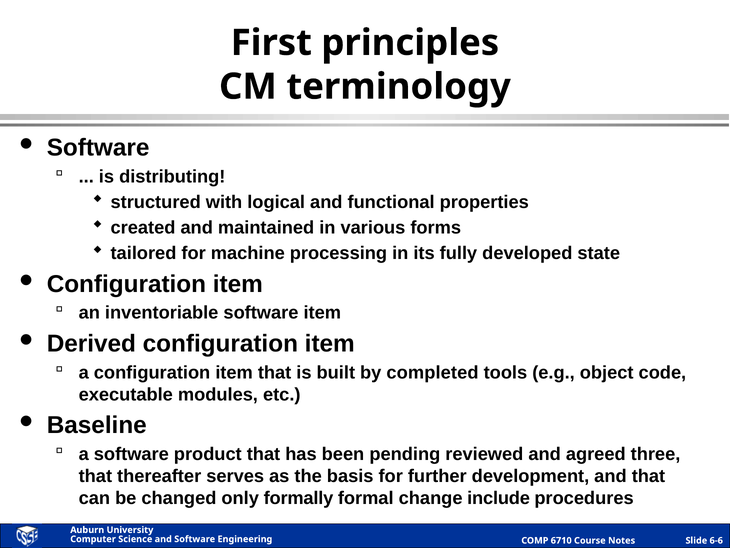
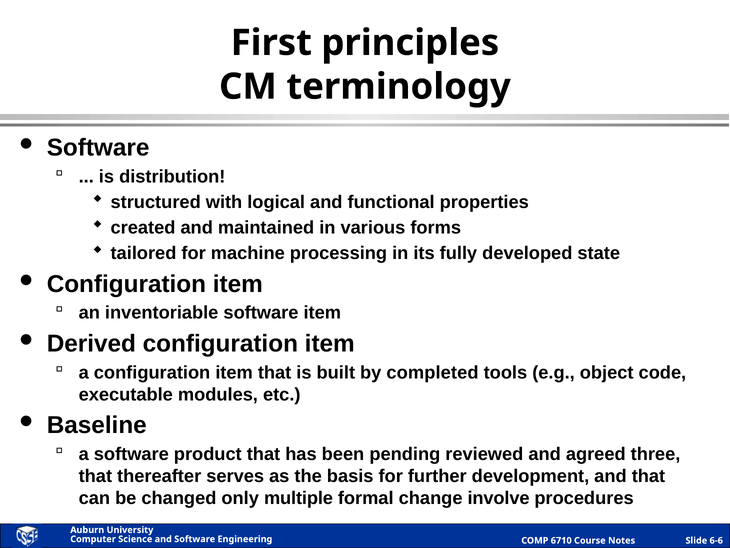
distributing: distributing -> distribution
formally: formally -> multiple
include: include -> involve
